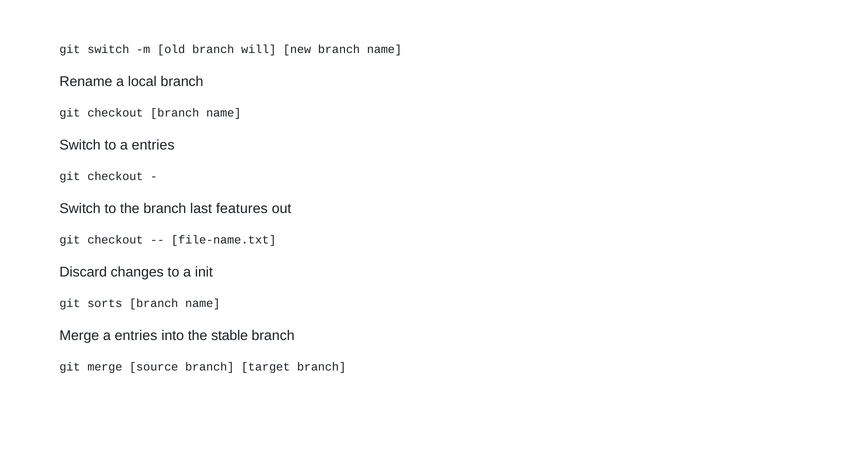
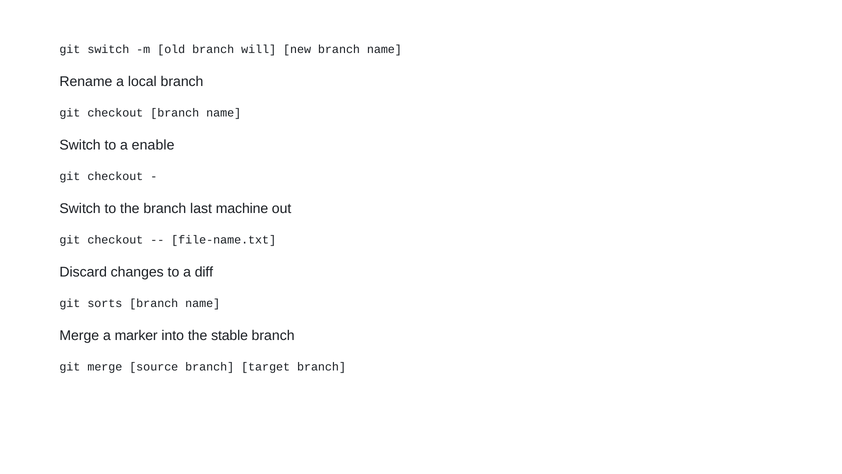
to a entries: entries -> enable
features: features -> machine
init: init -> diff
Merge a entries: entries -> marker
